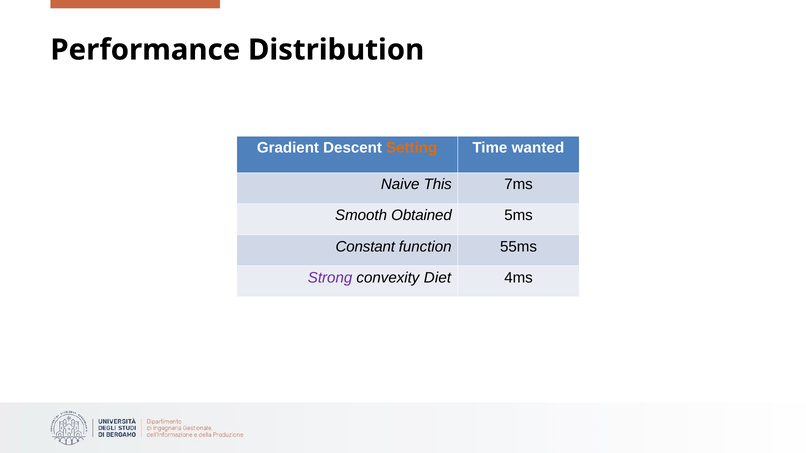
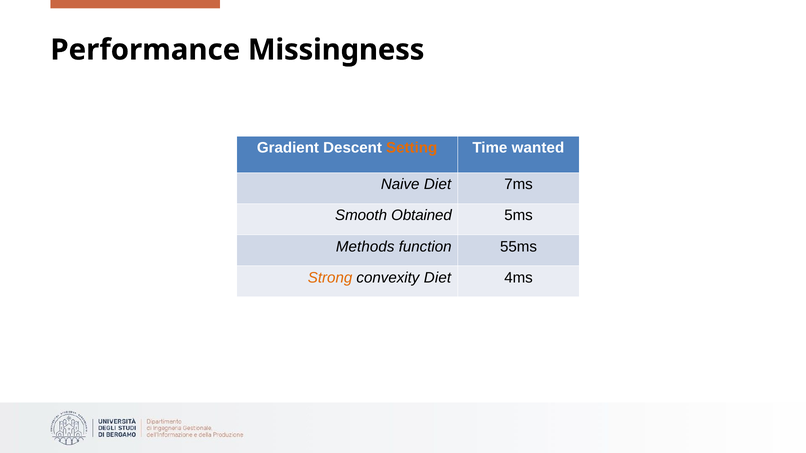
Distribution: Distribution -> Missingness
Naive This: This -> Diet
Constant: Constant -> Methods
Strong colour: purple -> orange
